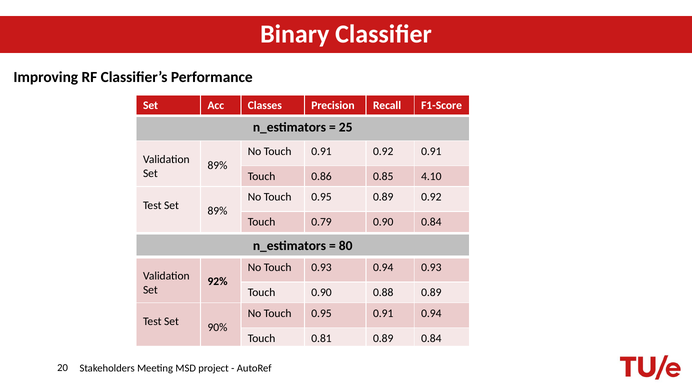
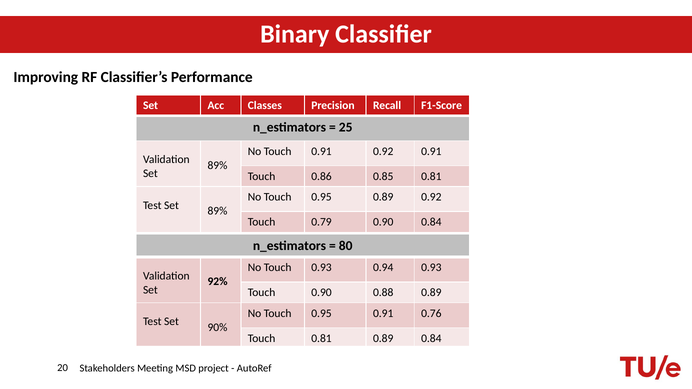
0.85 4.10: 4.10 -> 0.81
0.91 0.94: 0.94 -> 0.76
